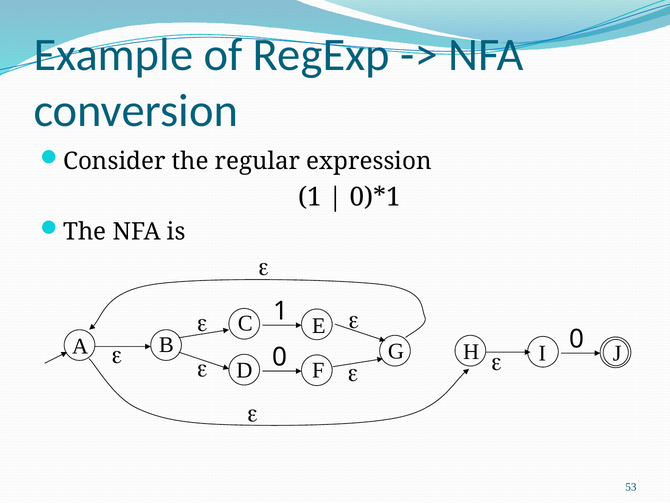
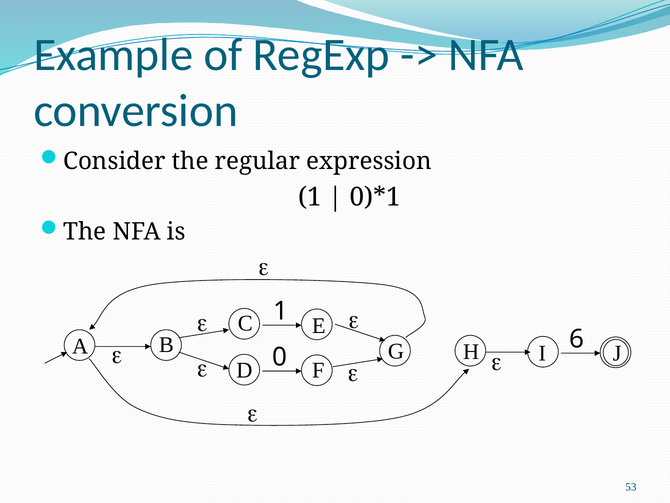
H 0: 0 -> 6
